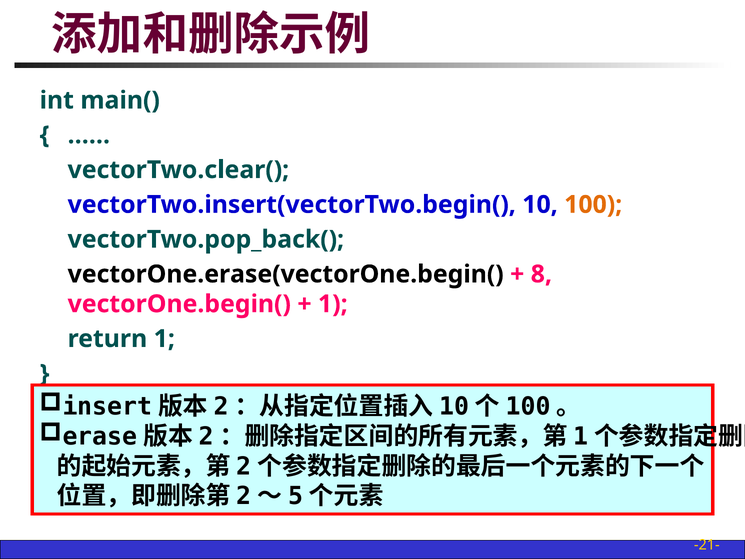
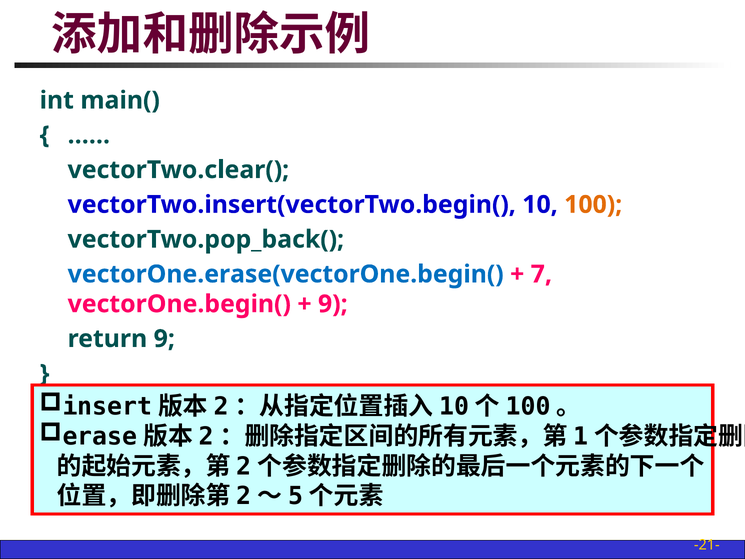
vectorOne.erase(vectorOne.begin( colour: black -> blue
8: 8 -> 7
1 at (333, 304): 1 -> 9
return 1: 1 -> 9
